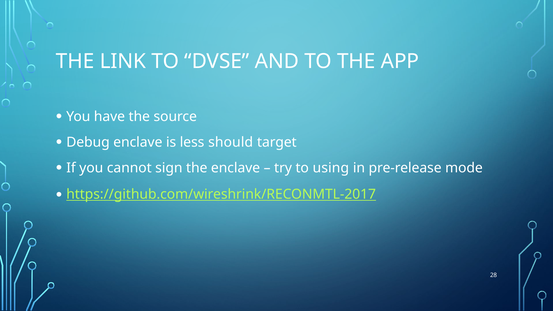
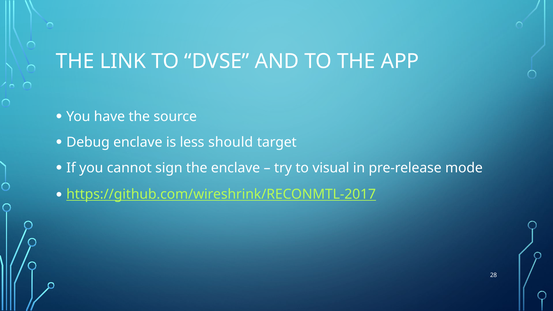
using: using -> visual
